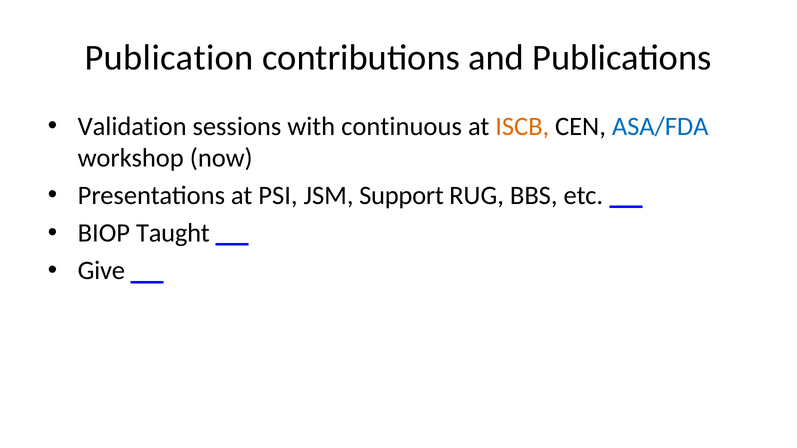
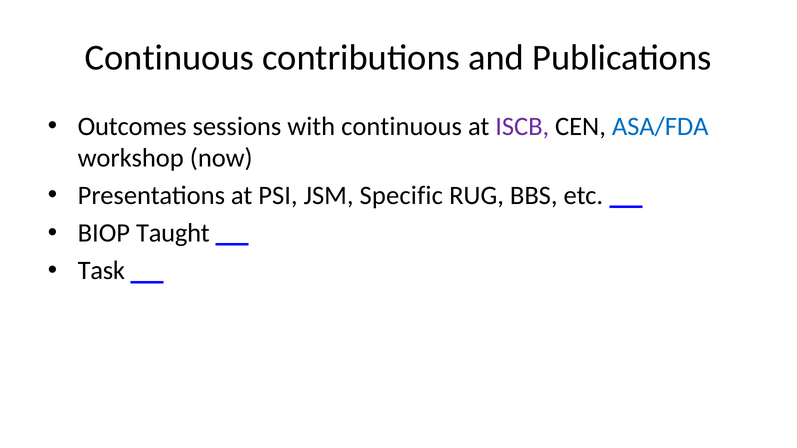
Publication at (169, 58): Publication -> Continuous
Validation: Validation -> Outcomes
ISCB colour: orange -> purple
Support: Support -> Specific
Give: Give -> Task
